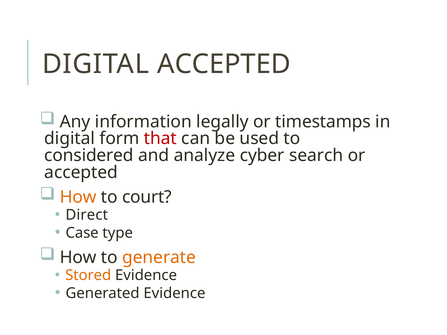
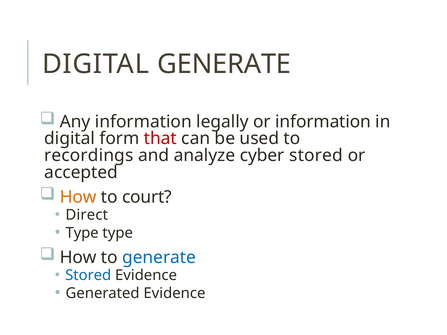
DIGITAL ACCEPTED: ACCEPTED -> GENERATE
or timestamps: timestamps -> information
considered: considered -> recordings
cyber search: search -> stored
Case at (82, 233): Case -> Type
generate at (159, 258) colour: orange -> blue
Stored at (88, 276) colour: orange -> blue
